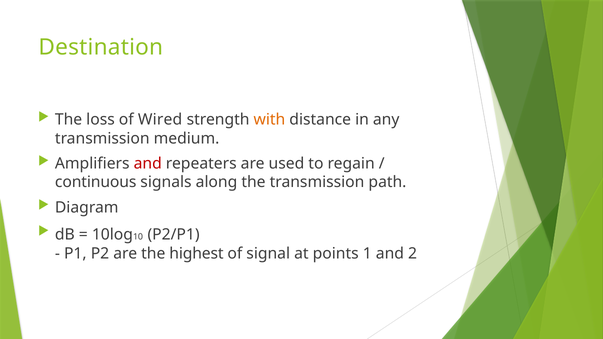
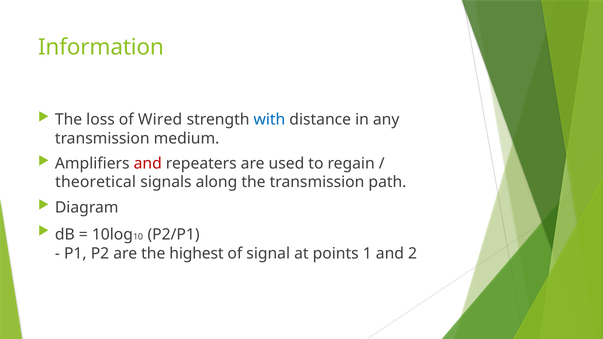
Destination: Destination -> Information
with colour: orange -> blue
continuous: continuous -> theoretical
